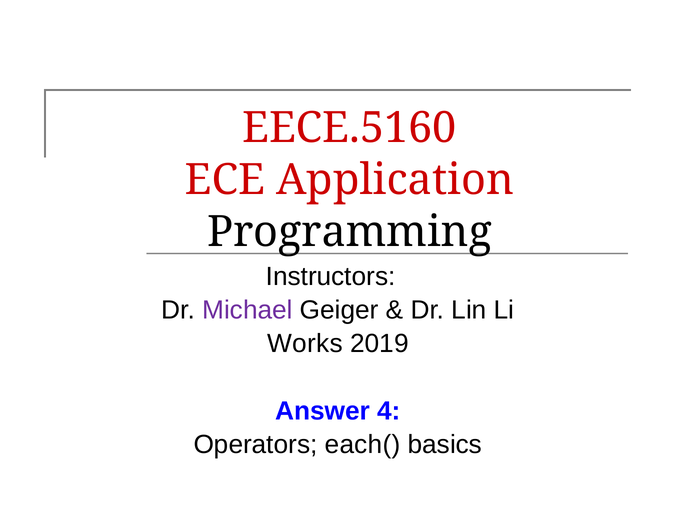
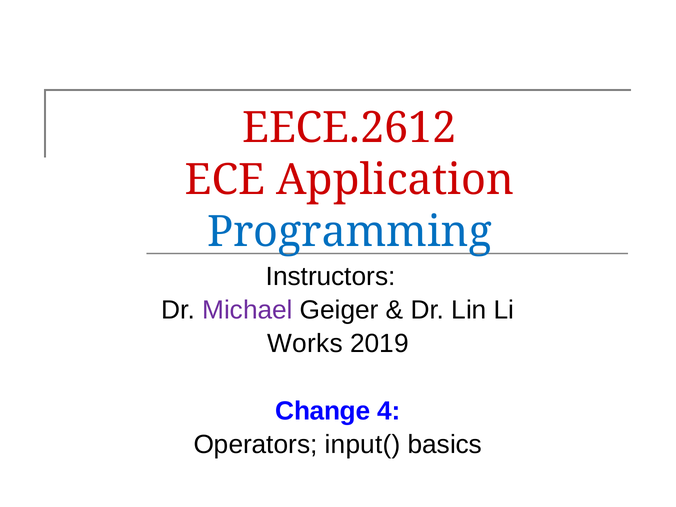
EECE.5160: EECE.5160 -> EECE.2612
Programming colour: black -> blue
Answer: Answer -> Change
each(: each( -> input(
